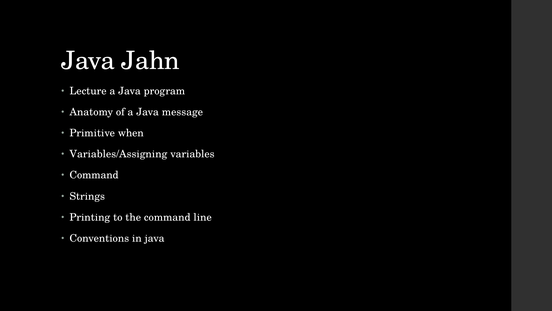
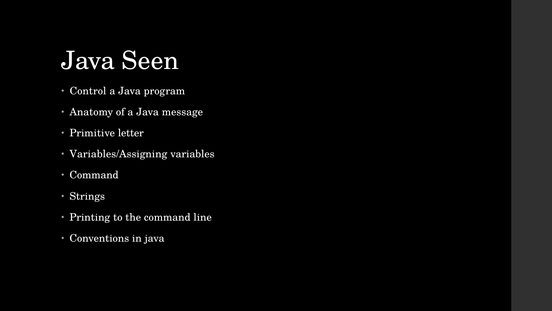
Jahn: Jahn -> Seen
Lecture: Lecture -> Control
when: when -> letter
